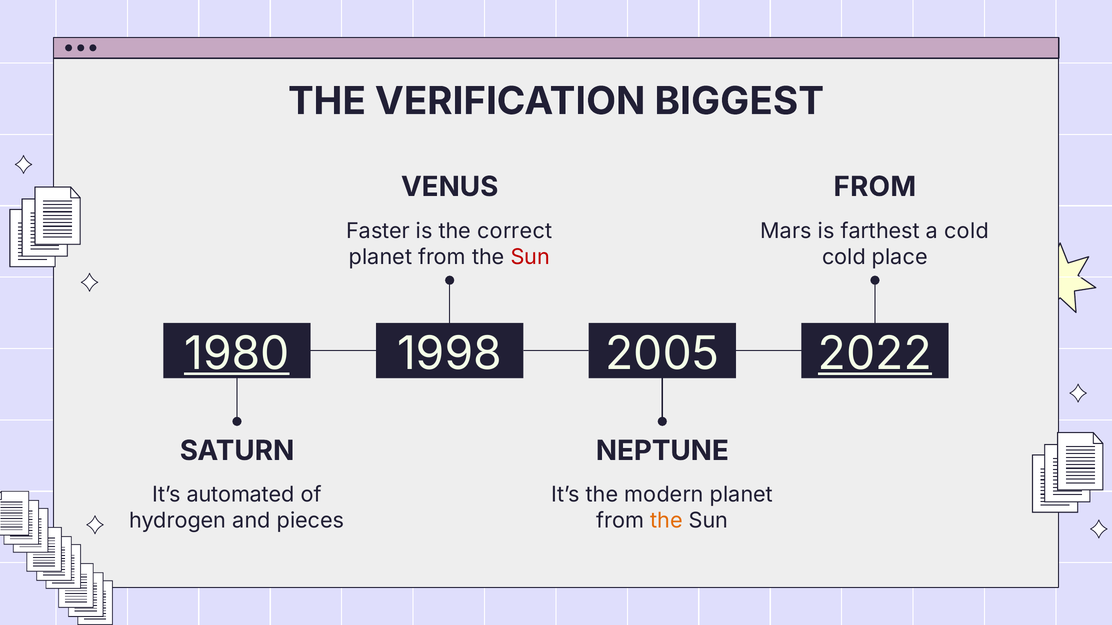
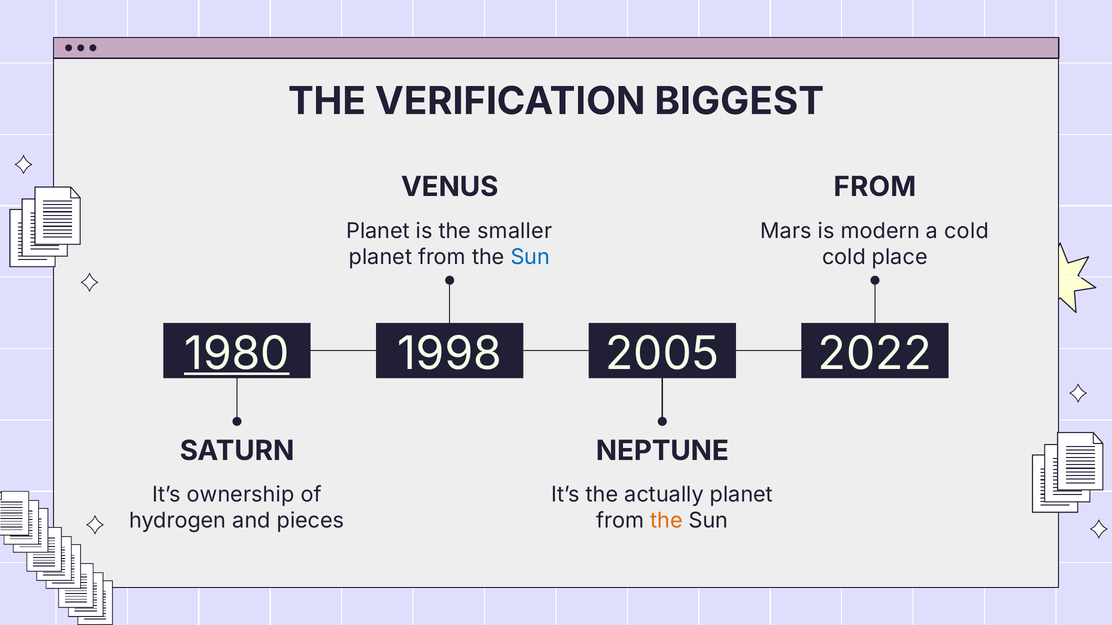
Faster at (378, 231): Faster -> Planet
correct: correct -> smaller
farthest: farthest -> modern
Sun at (530, 257) colour: red -> blue
2022 underline: present -> none
automated: automated -> ownership
modern: modern -> actually
